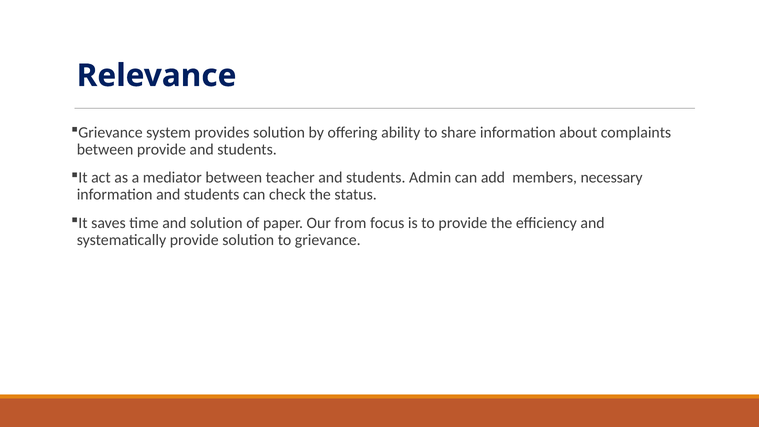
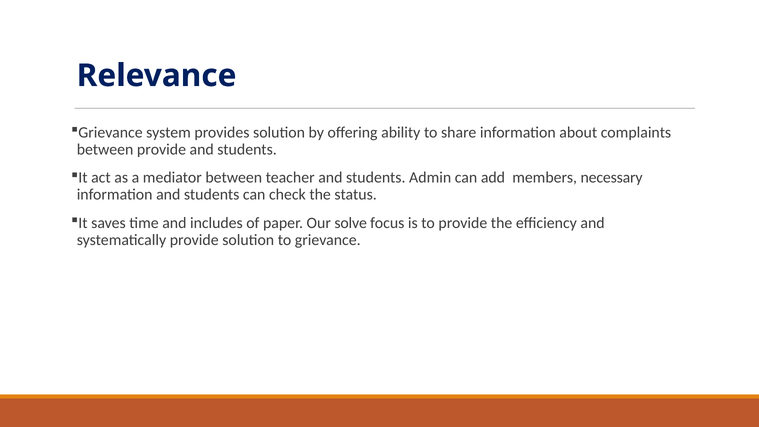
and solution: solution -> includes
from: from -> solve
